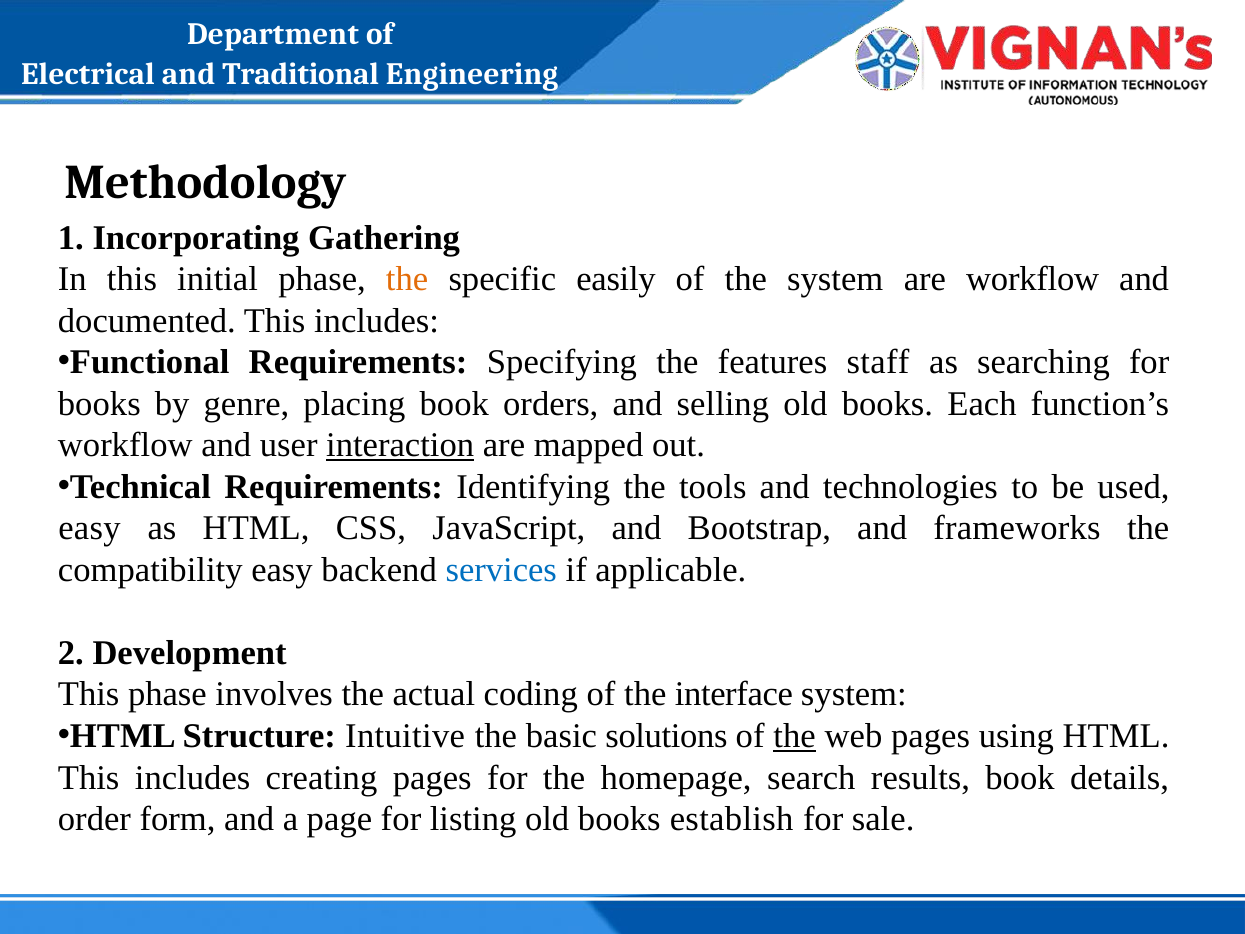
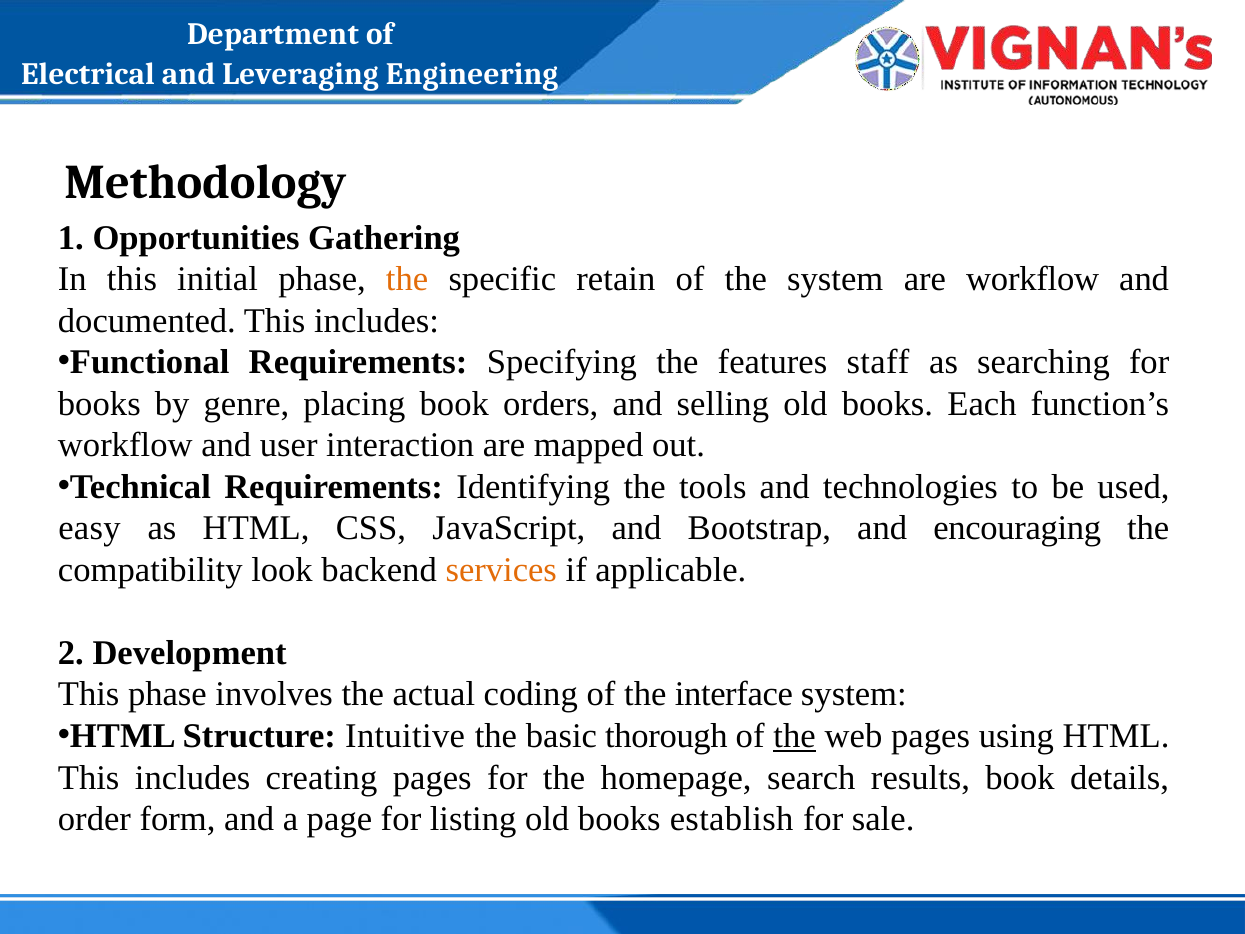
Traditional: Traditional -> Leveraging
Incorporating: Incorporating -> Opportunities
easily: easily -> retain
interaction underline: present -> none
frameworks: frameworks -> encouraging
compatibility easy: easy -> look
services colour: blue -> orange
solutions: solutions -> thorough
